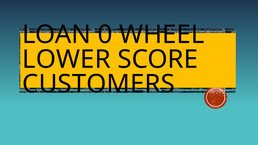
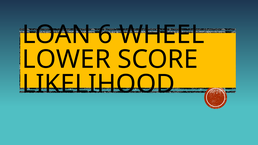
0: 0 -> 6
CUSTOMERS: CUSTOMERS -> LIKELIHOOD
